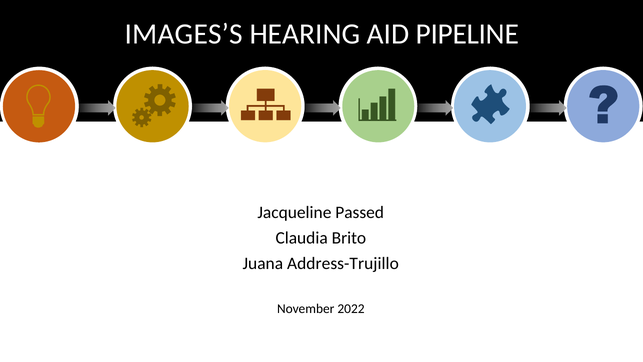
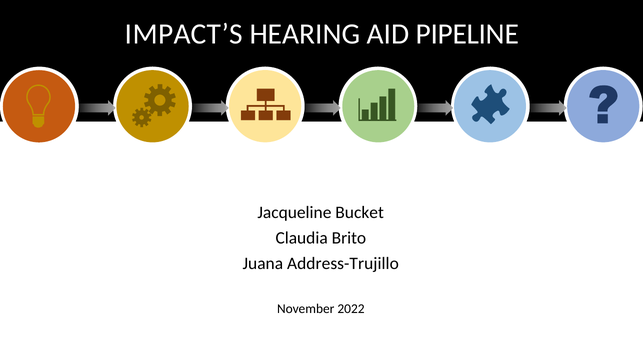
IMAGES’S: IMAGES’S -> IMPACT’S
Passed: Passed -> Bucket
